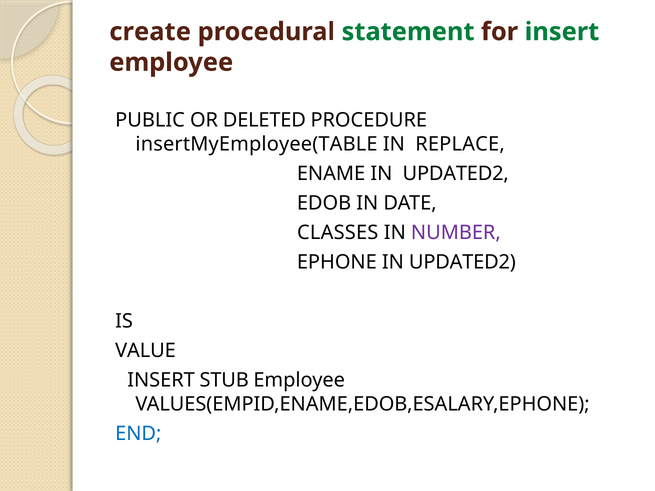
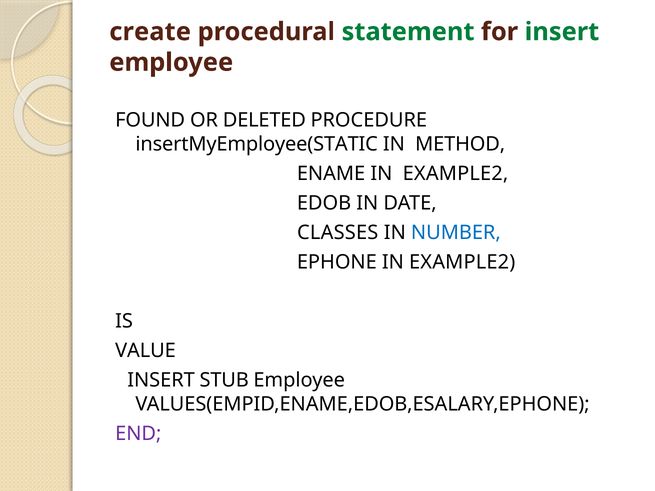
PUBLIC: PUBLIC -> FOUND
insertMyEmployee(TABLE: insertMyEmployee(TABLE -> insertMyEmployee(STATIC
REPLACE: REPLACE -> METHOD
ENAME IN UPDATED2: UPDATED2 -> EXAMPLE2
NUMBER colour: purple -> blue
EPHONE IN UPDATED2: UPDATED2 -> EXAMPLE2
END colour: blue -> purple
